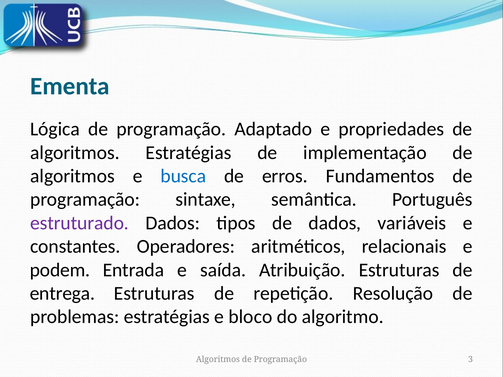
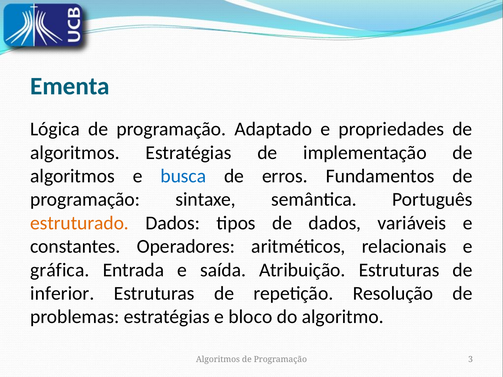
estruturado colour: purple -> orange
podem: podem -> gráfica
entrega: entrega -> inferior
